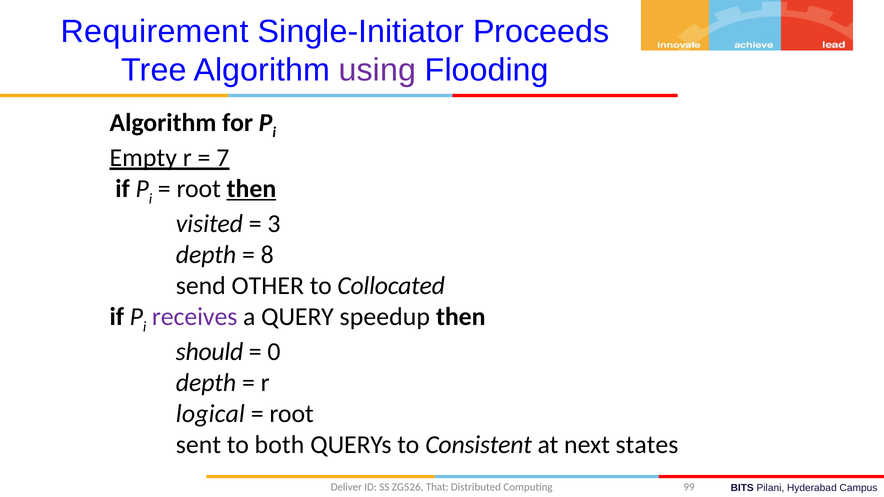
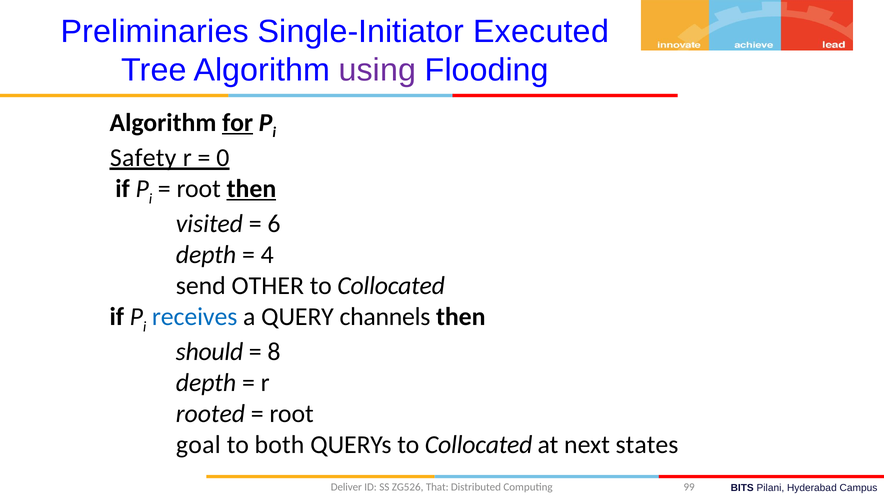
Requirement: Requirement -> Preliminaries
Proceeds: Proceeds -> Executed
for underline: none -> present
Empty: Empty -> Safety
7: 7 -> 0
3: 3 -> 6
8: 8 -> 4
receives colour: purple -> blue
speedup: speedup -> channels
0: 0 -> 8
logical: logical -> rooted
sent: sent -> goal
QUERYs to Consistent: Consistent -> Collocated
